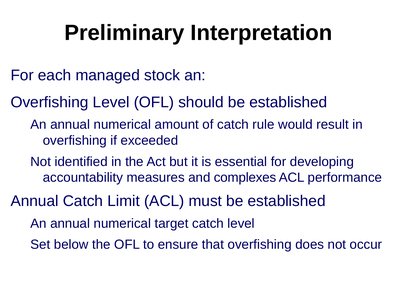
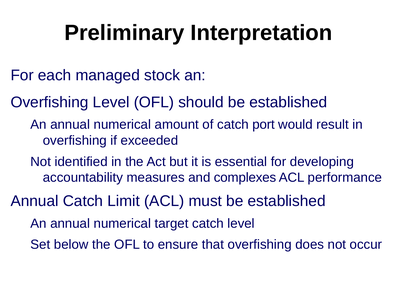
rule: rule -> port
